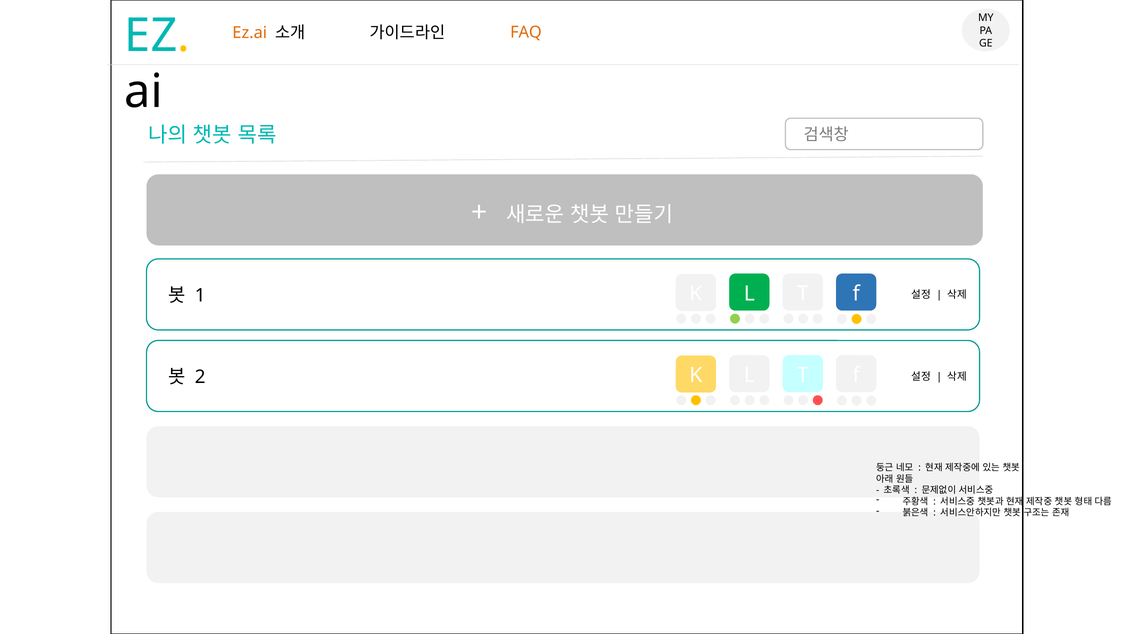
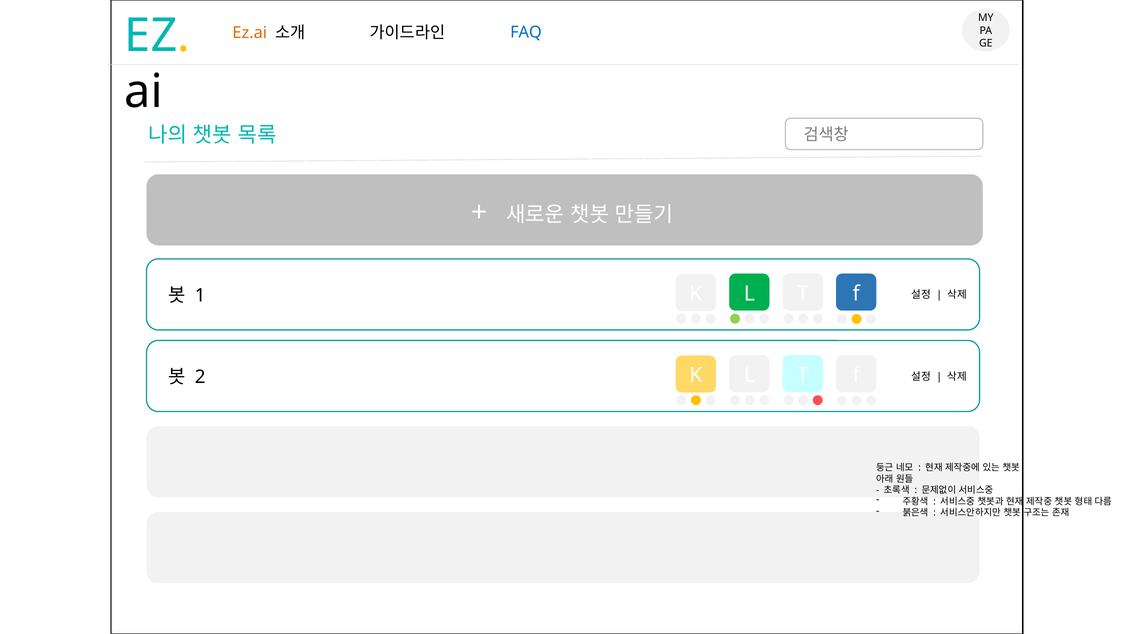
FAQ colour: orange -> blue
